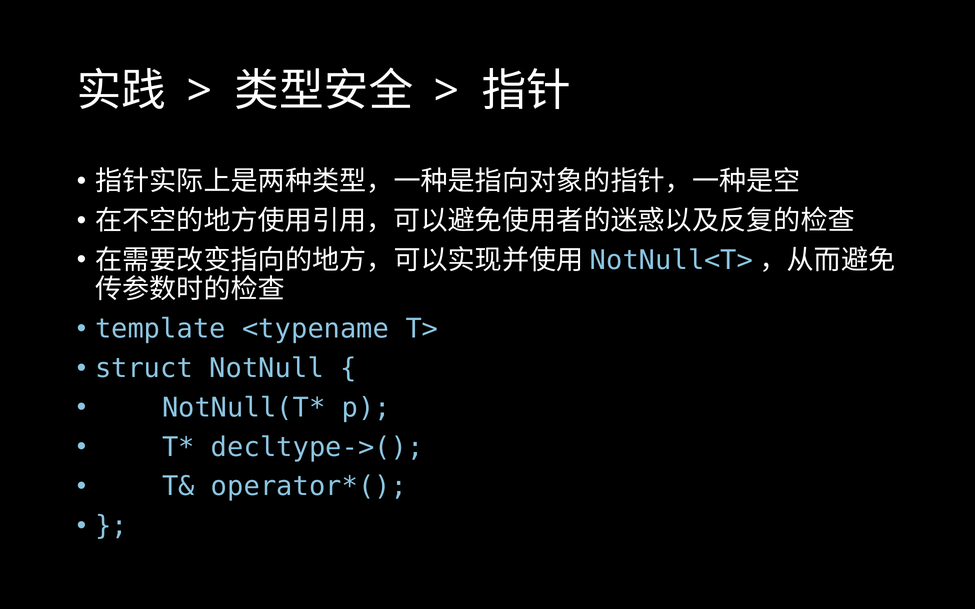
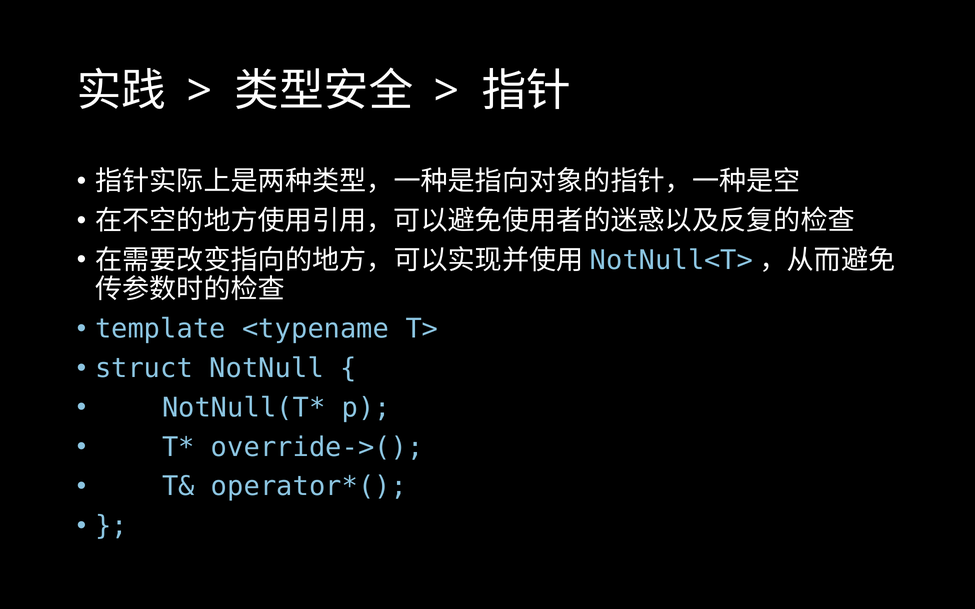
decltype->(: decltype->( -> override->(
